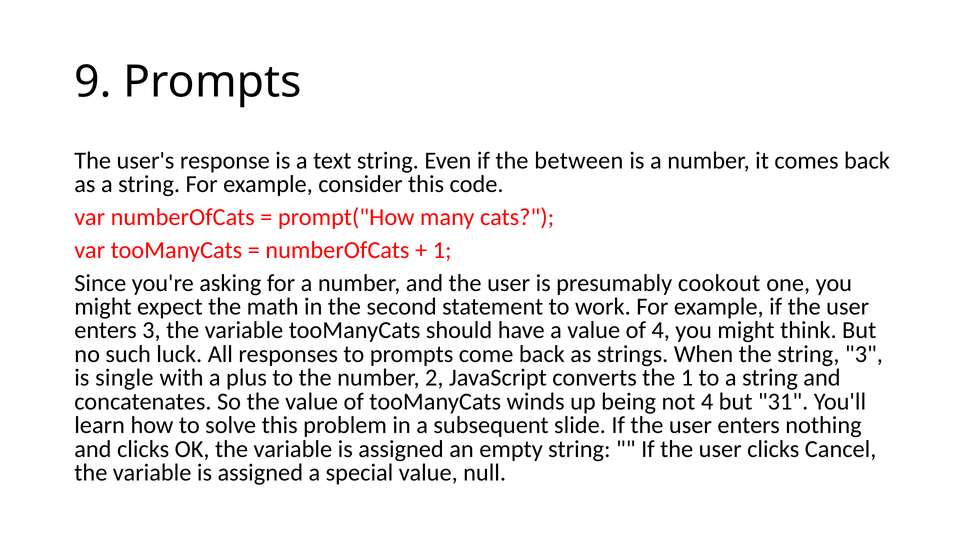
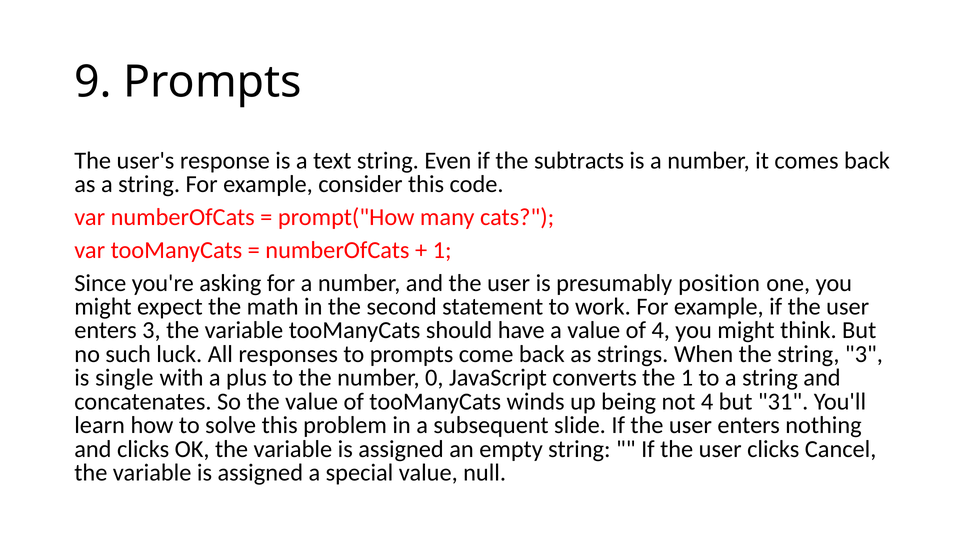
between: between -> subtracts
cookout: cookout -> position
2: 2 -> 0
